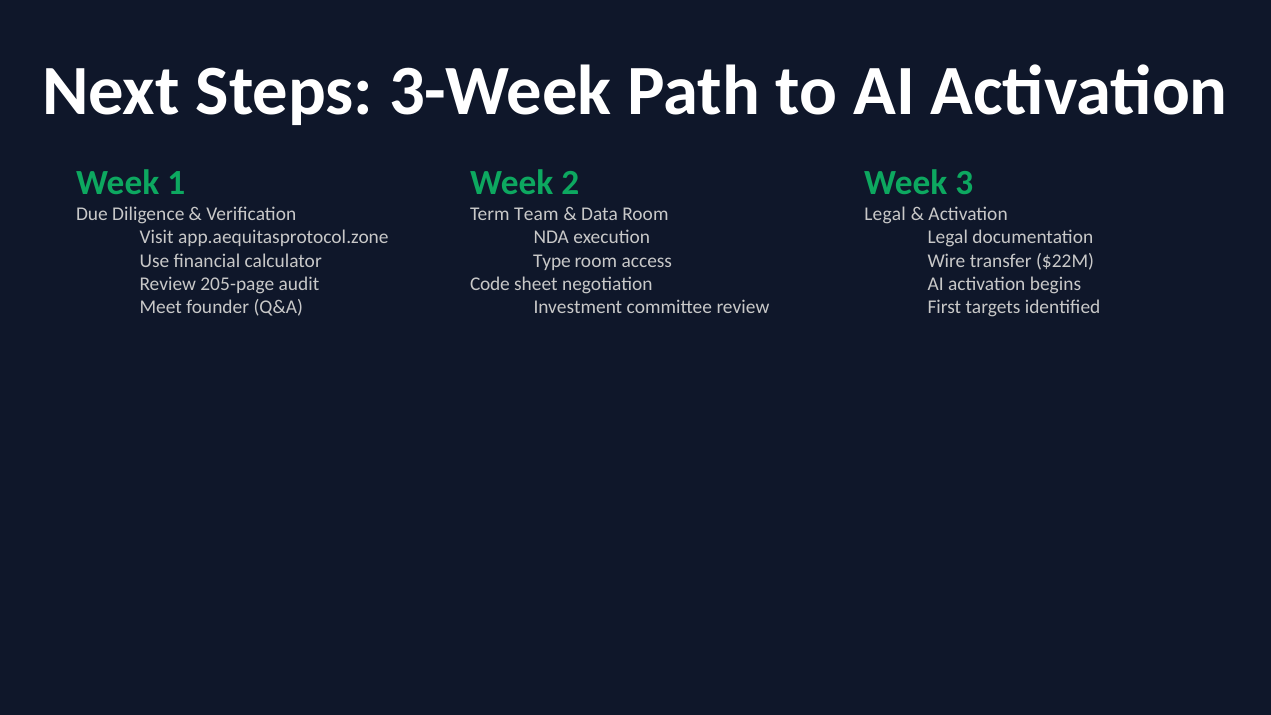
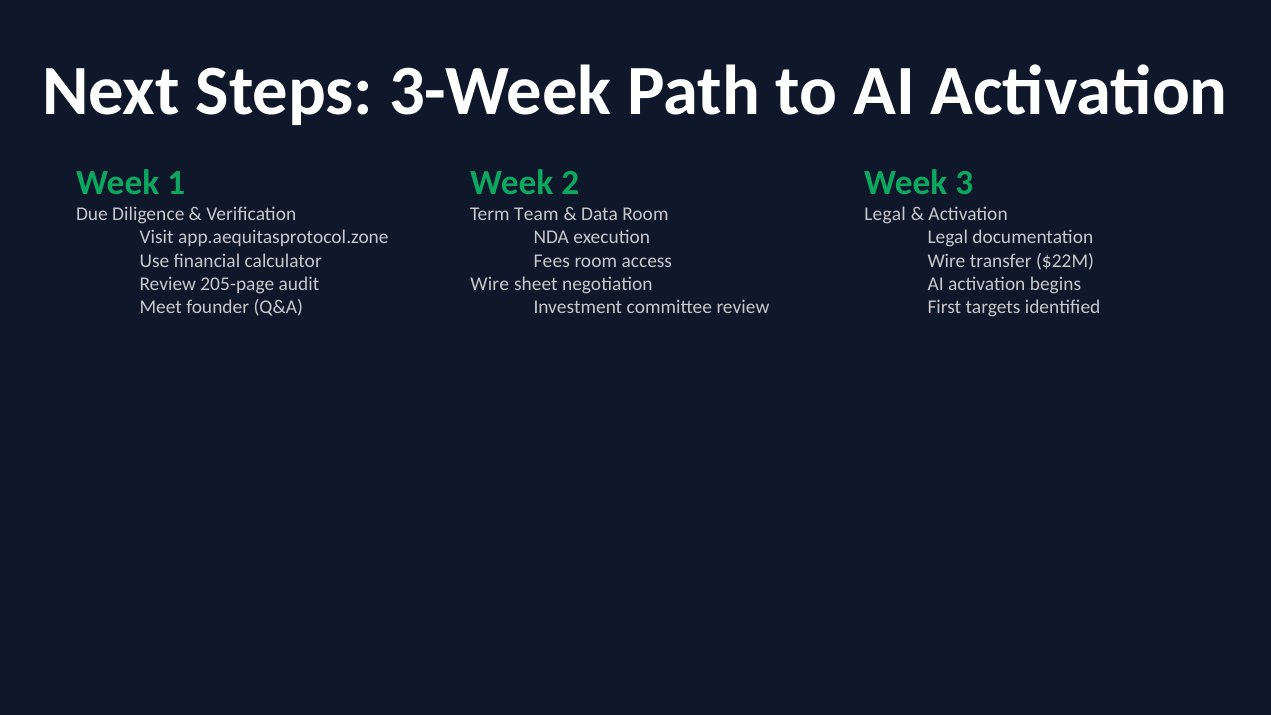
Type: Type -> Fees
Code at (490, 284): Code -> Wire
